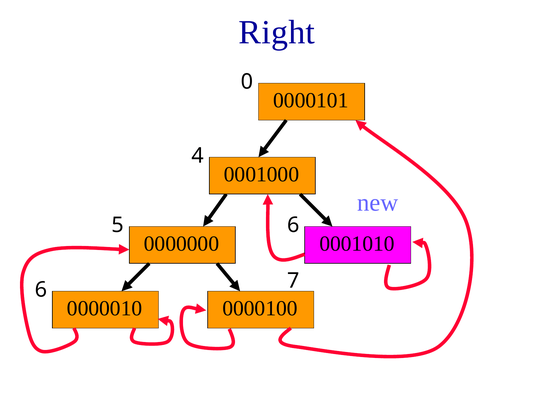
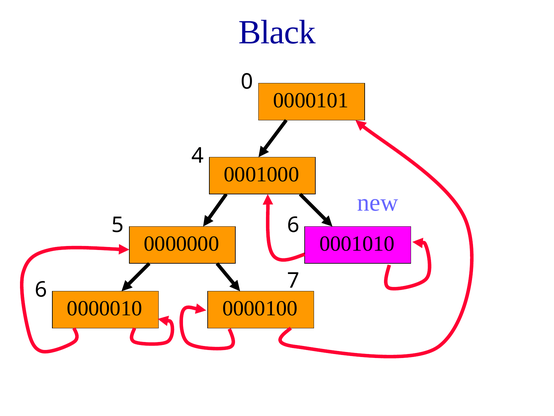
Right: Right -> Black
